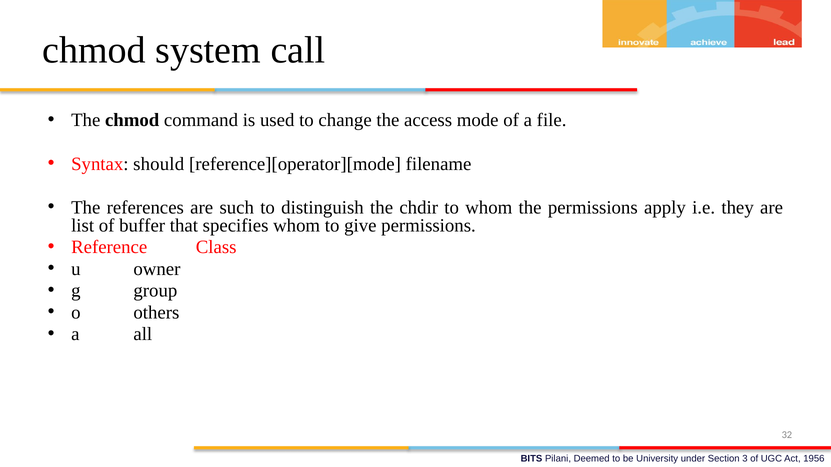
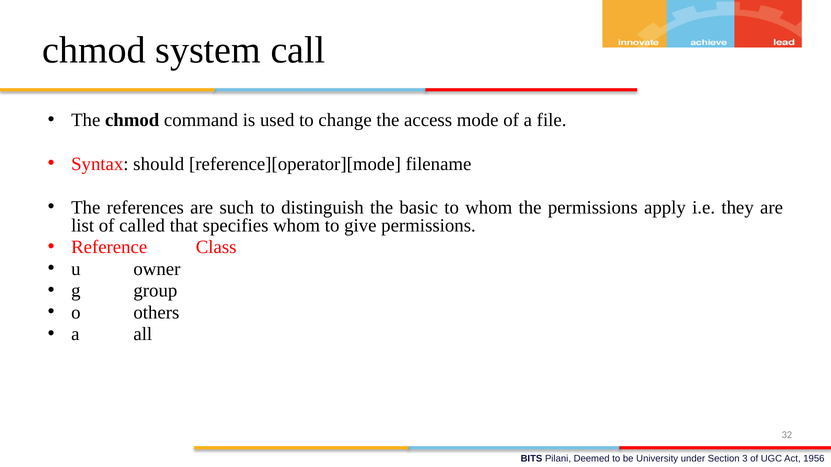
chdir: chdir -> basic
buffer: buffer -> called
